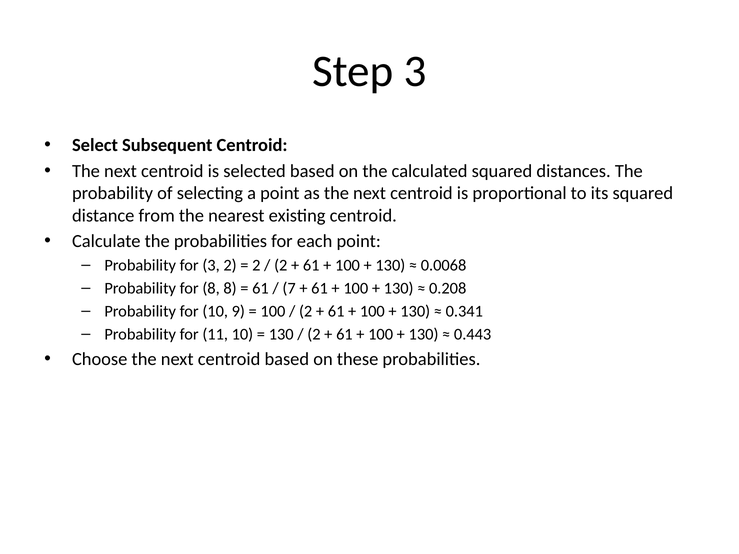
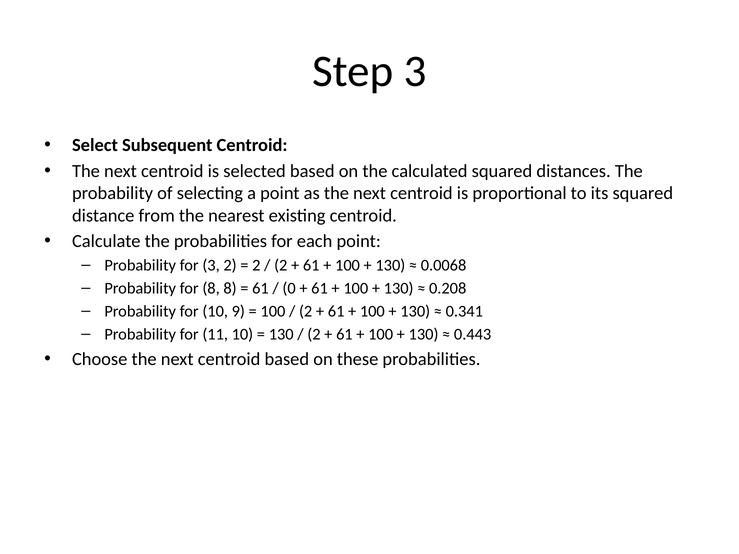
7: 7 -> 0
